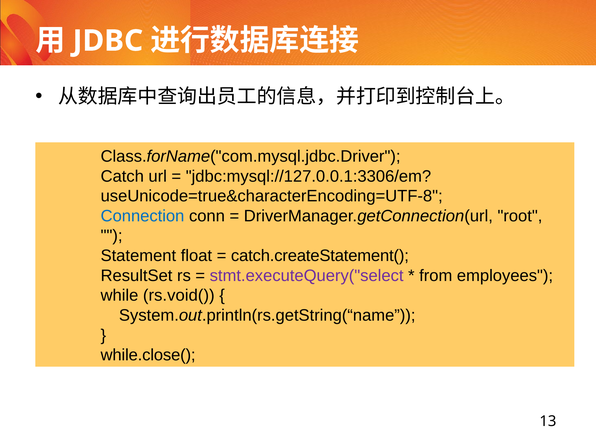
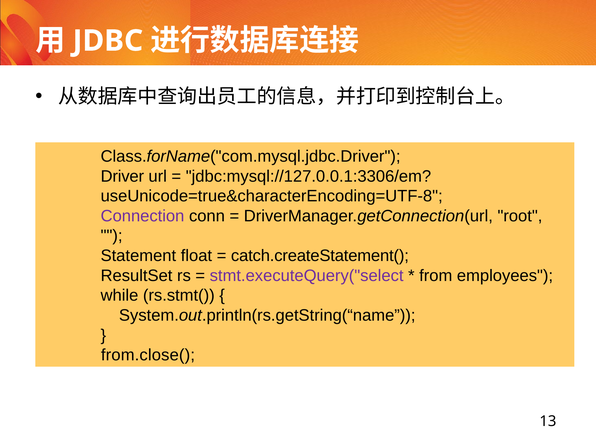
Catch: Catch -> Driver
Connection colour: blue -> purple
rs.void(: rs.void( -> rs.stmt(
while.close(: while.close( -> from.close(
